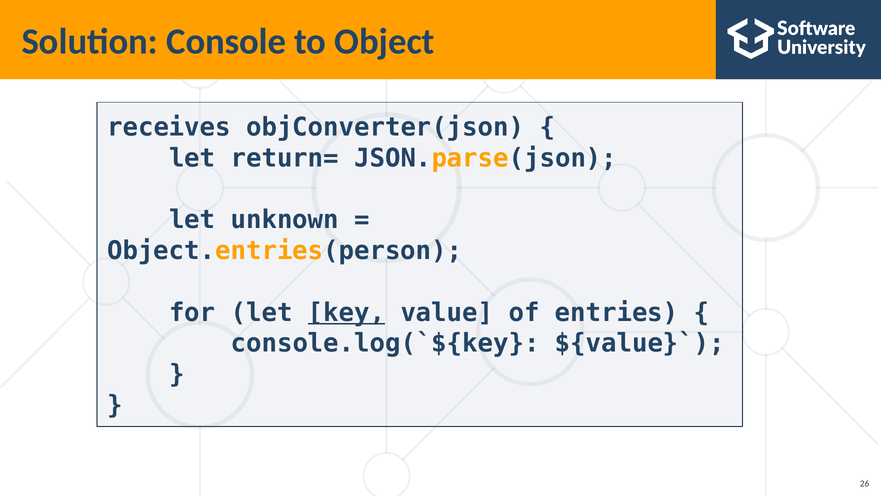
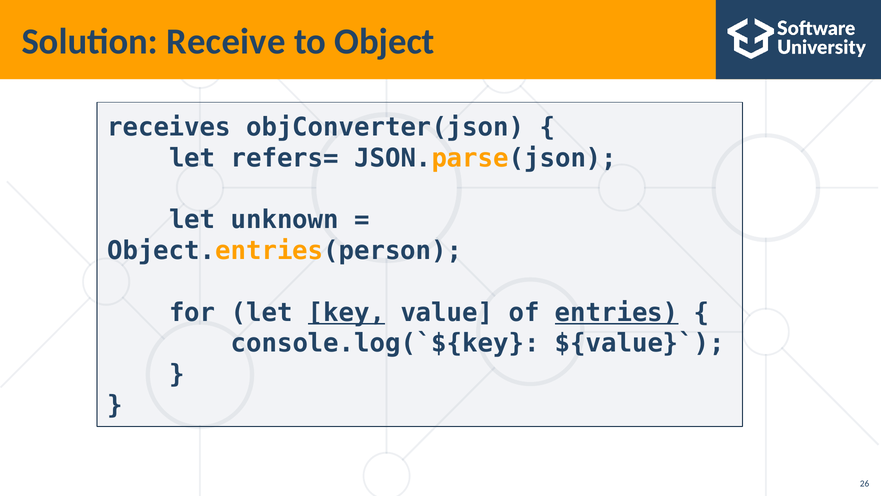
Console: Console -> Receive
return=: return= -> refers=
entries underline: none -> present
